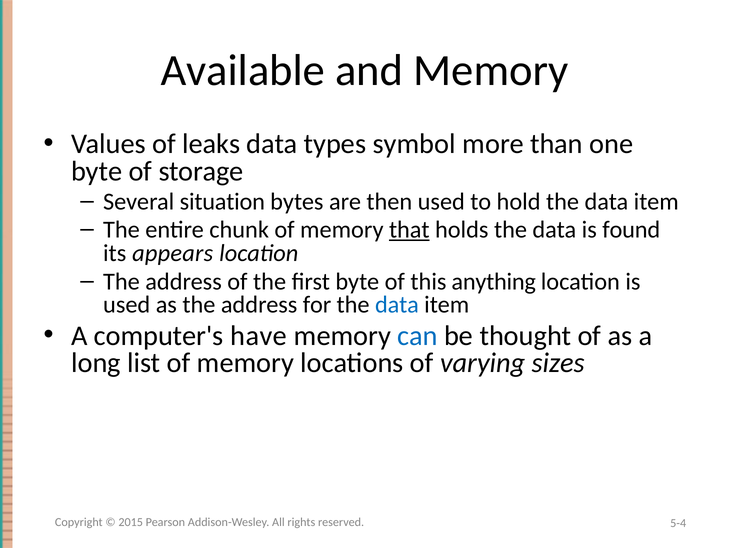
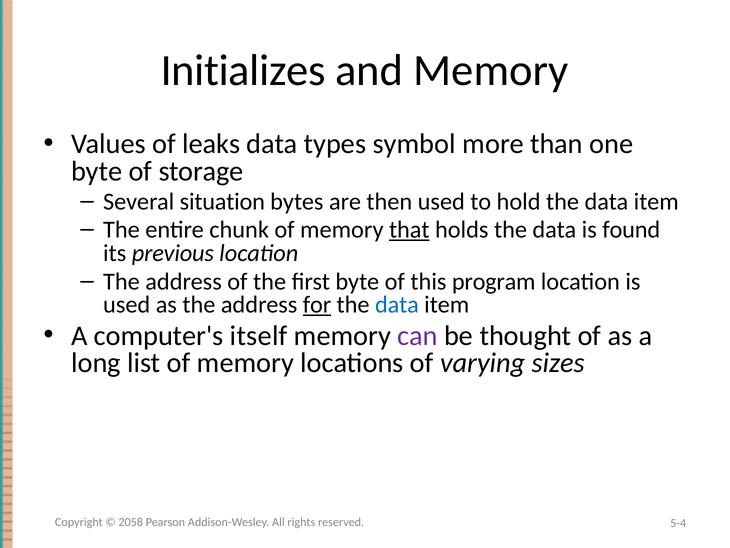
Available: Available -> Initializes
appears: appears -> previous
anything: anything -> program
for underline: none -> present
have: have -> itself
can colour: blue -> purple
2015: 2015 -> 2058
